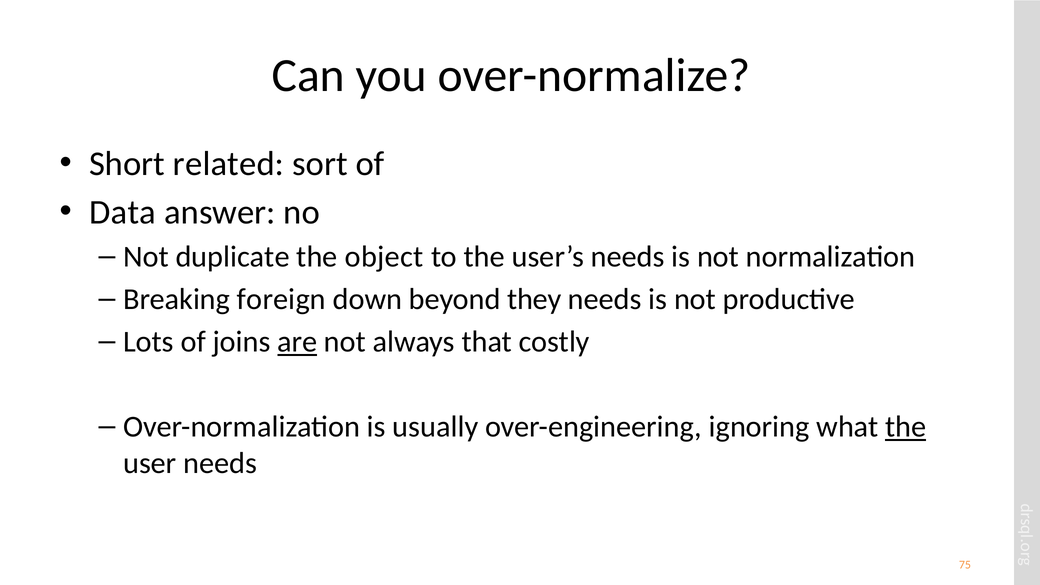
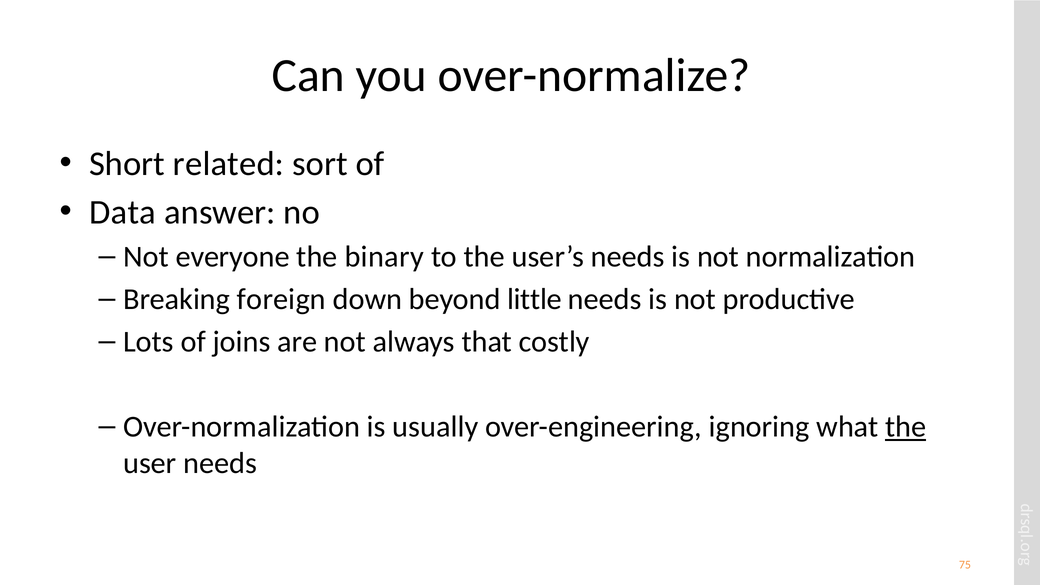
duplicate: duplicate -> everyone
object: object -> binary
they: they -> little
are underline: present -> none
